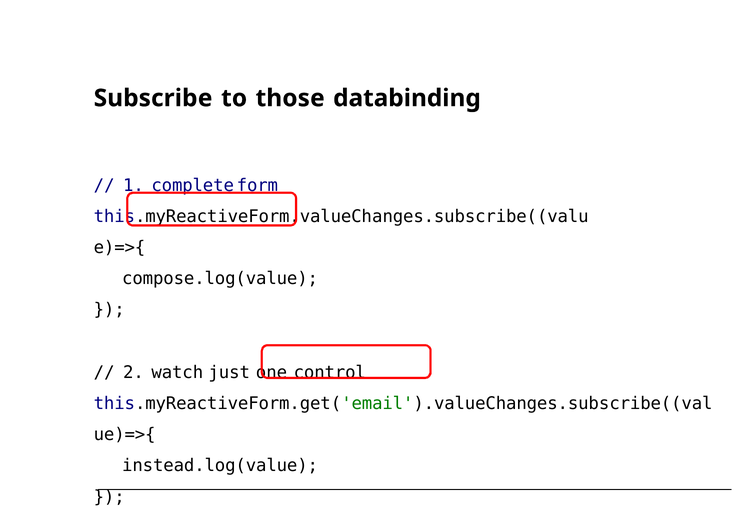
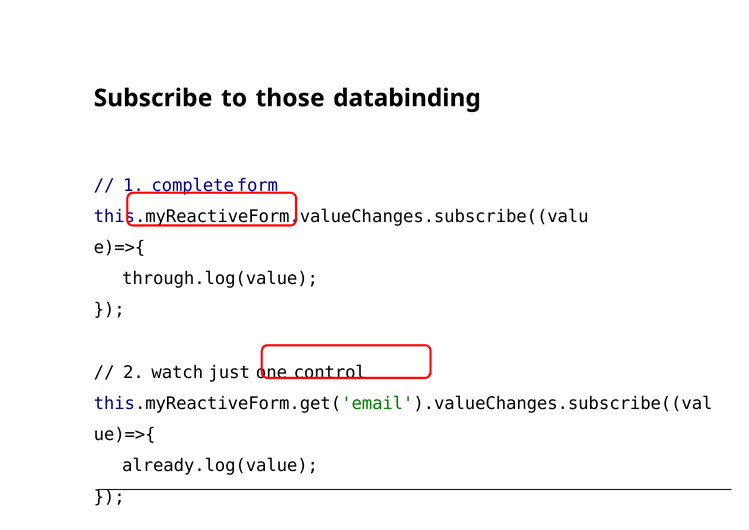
compose.log(value: compose.log(value -> through.log(value
instead.log(value: instead.log(value -> already.log(value
